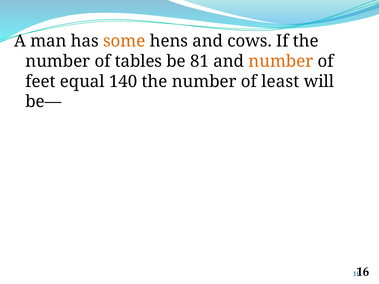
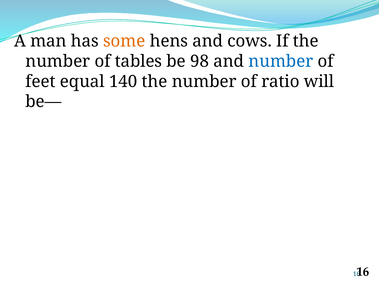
81: 81 -> 98
number at (281, 61) colour: orange -> blue
least: least -> ratio
